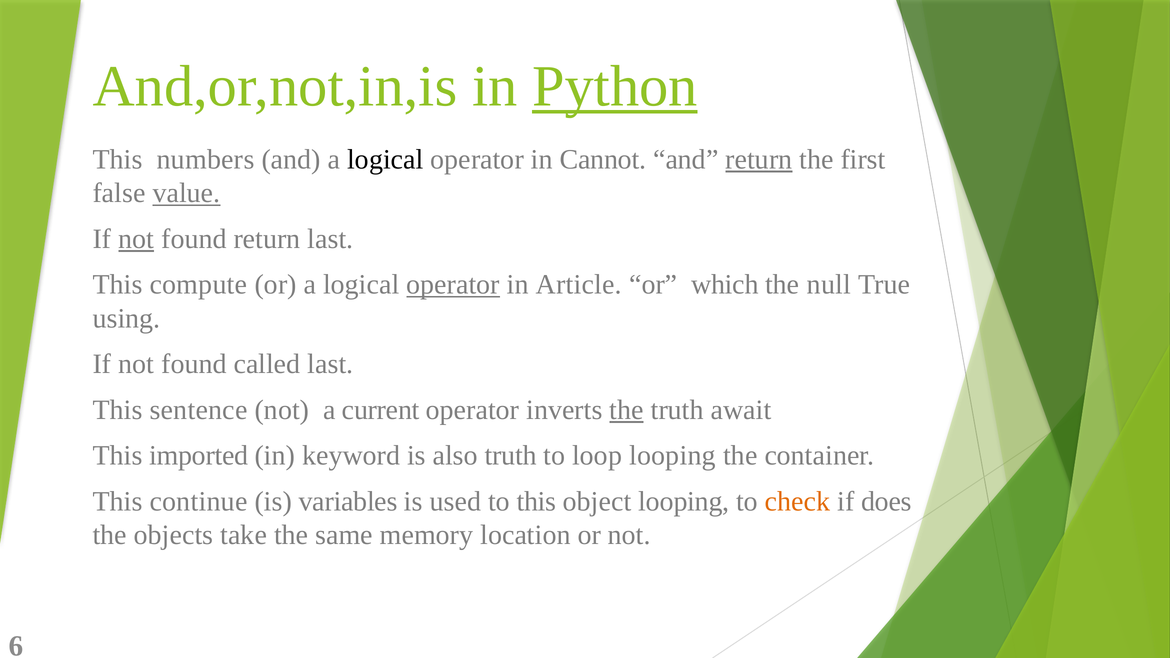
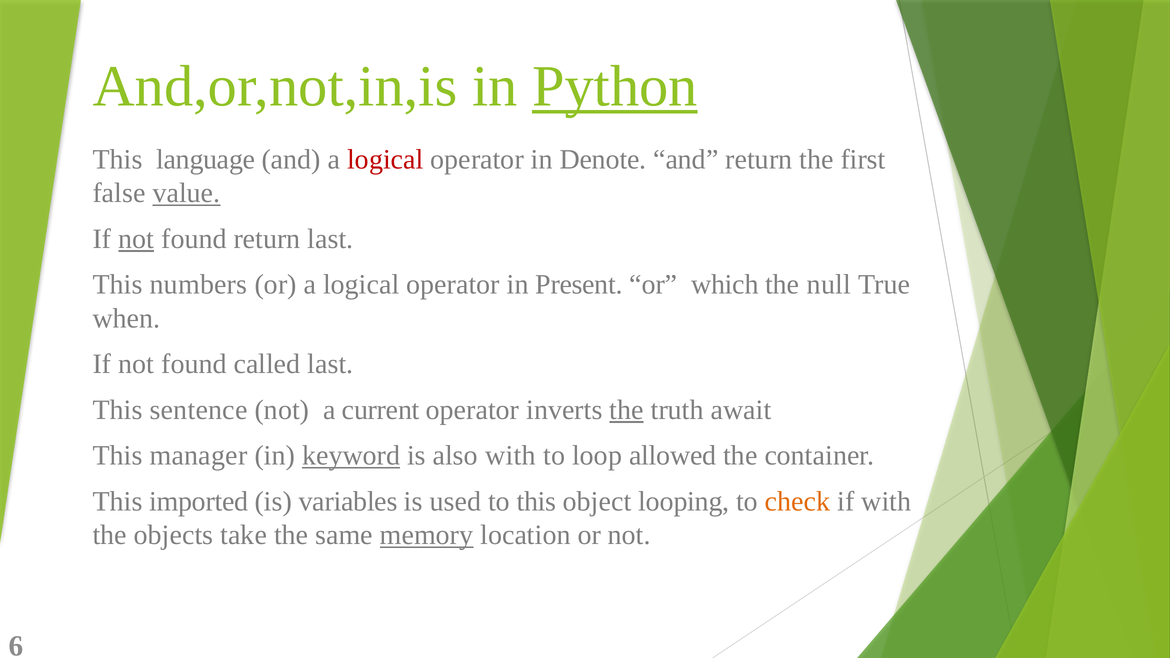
numbers: numbers -> language
logical at (385, 160) colour: black -> red
Cannot: Cannot -> Denote
return at (759, 160) underline: present -> none
compute: compute -> numbers
operator at (453, 285) underline: present -> none
Article: Article -> Present
using: using -> when
imported: imported -> manager
keyword underline: none -> present
also truth: truth -> with
loop looping: looping -> allowed
continue: continue -> imported
if does: does -> with
memory underline: none -> present
